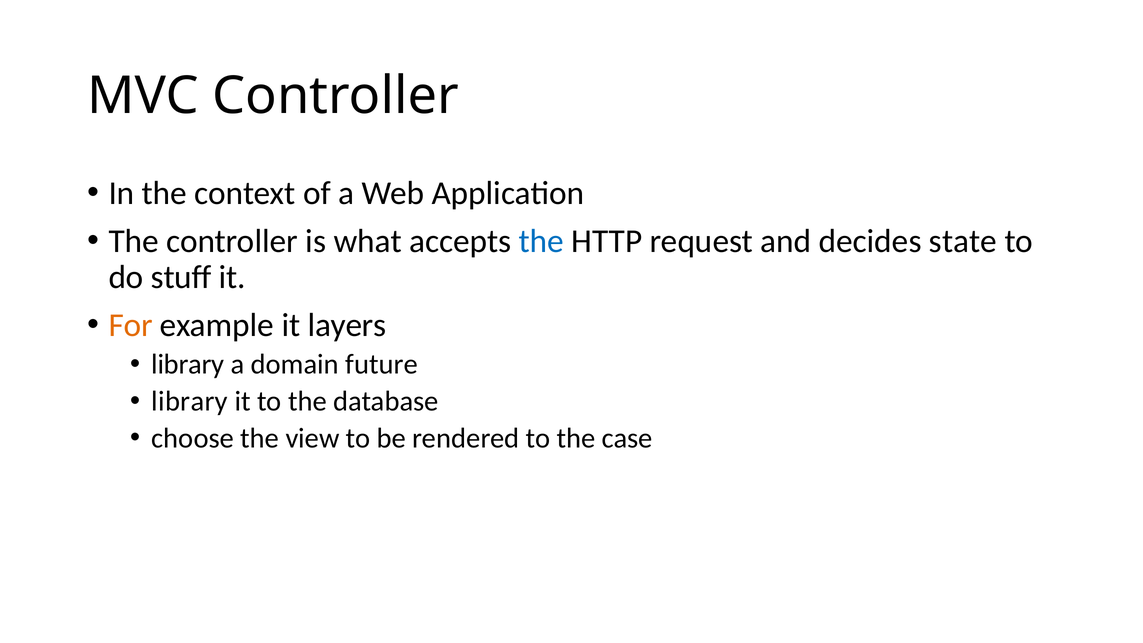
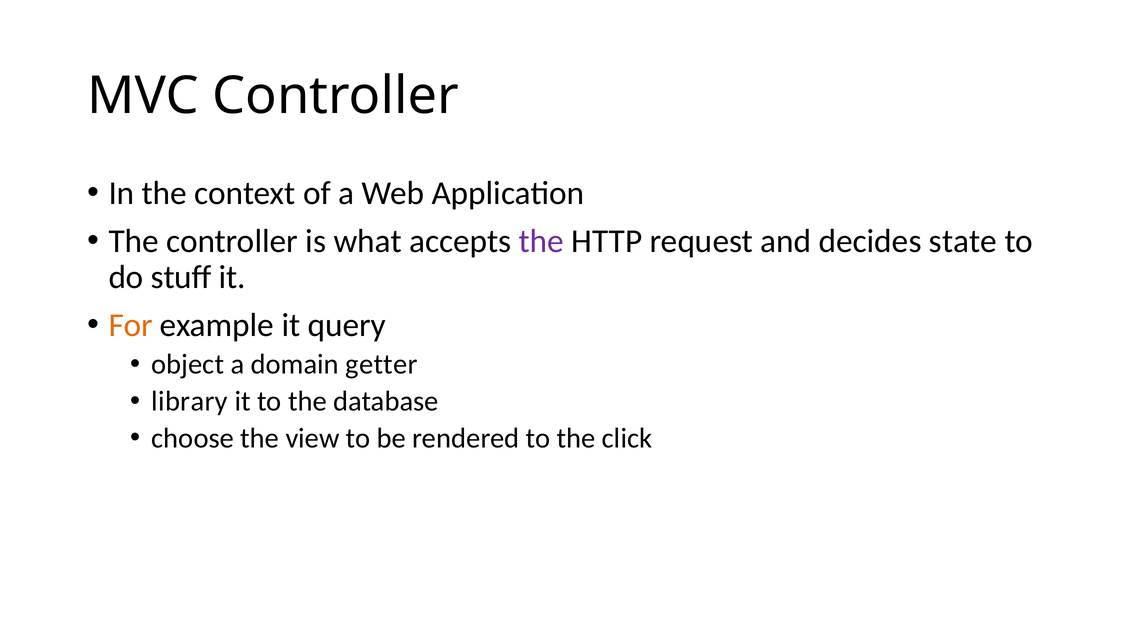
the at (541, 241) colour: blue -> purple
layers: layers -> query
library at (188, 365): library -> object
future: future -> getter
case: case -> click
